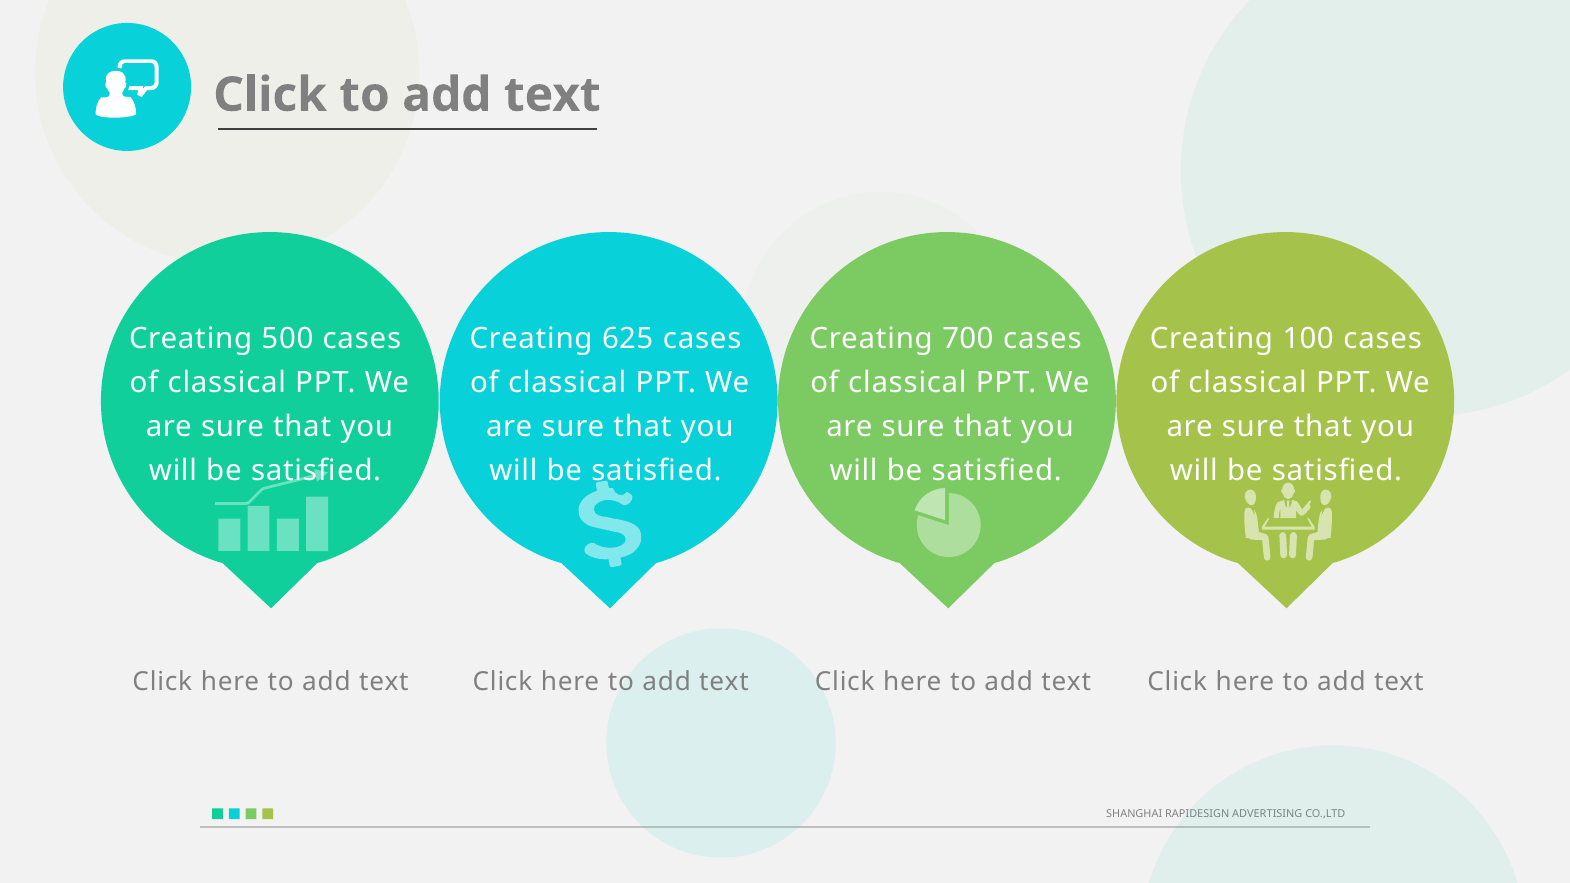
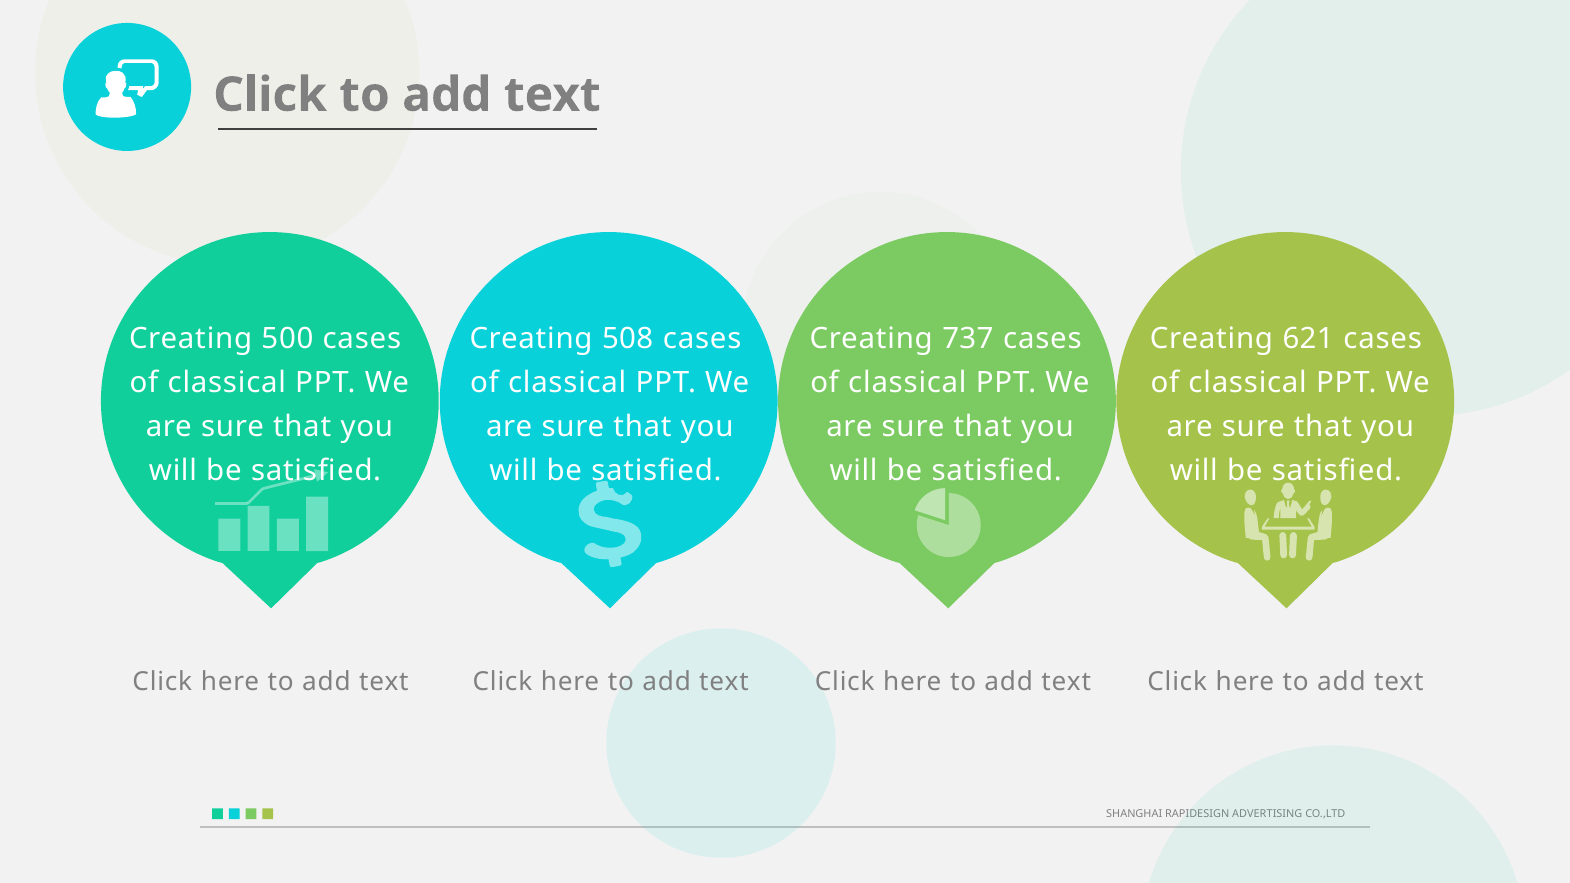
625: 625 -> 508
700: 700 -> 737
100: 100 -> 621
